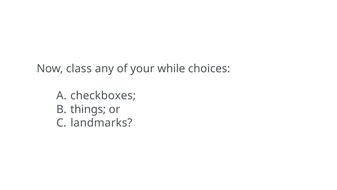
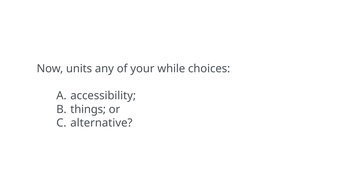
class: class -> units
checkboxes: checkboxes -> accessibility
landmarks: landmarks -> alternative
